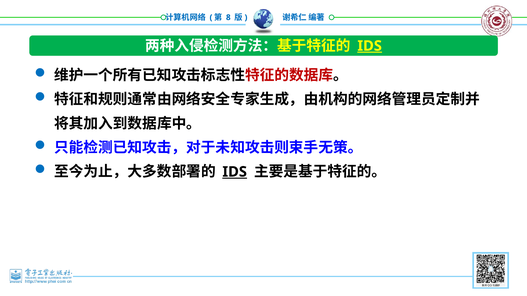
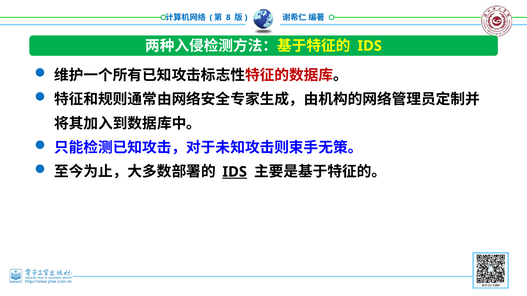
IDS at (370, 46) underline: present -> none
